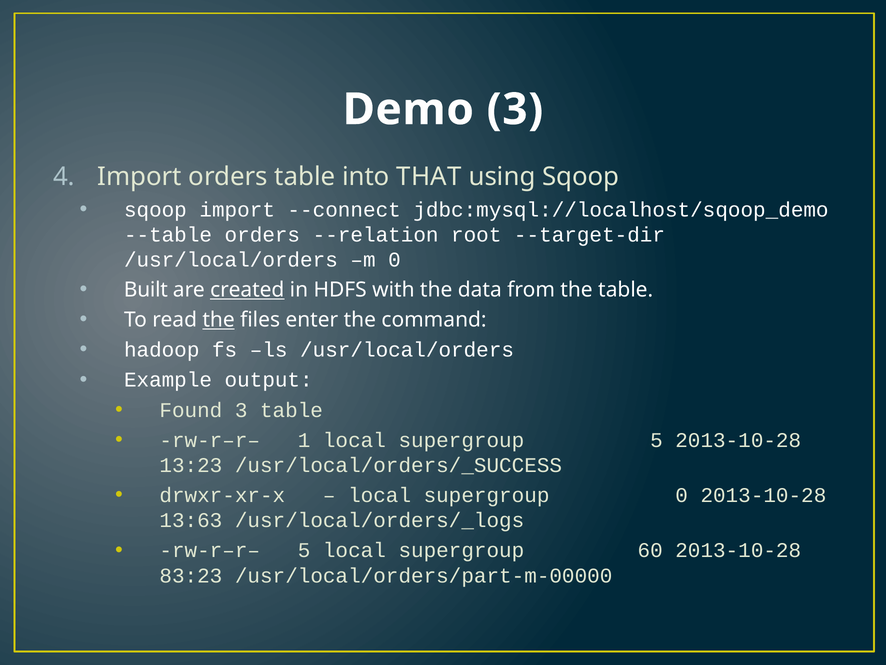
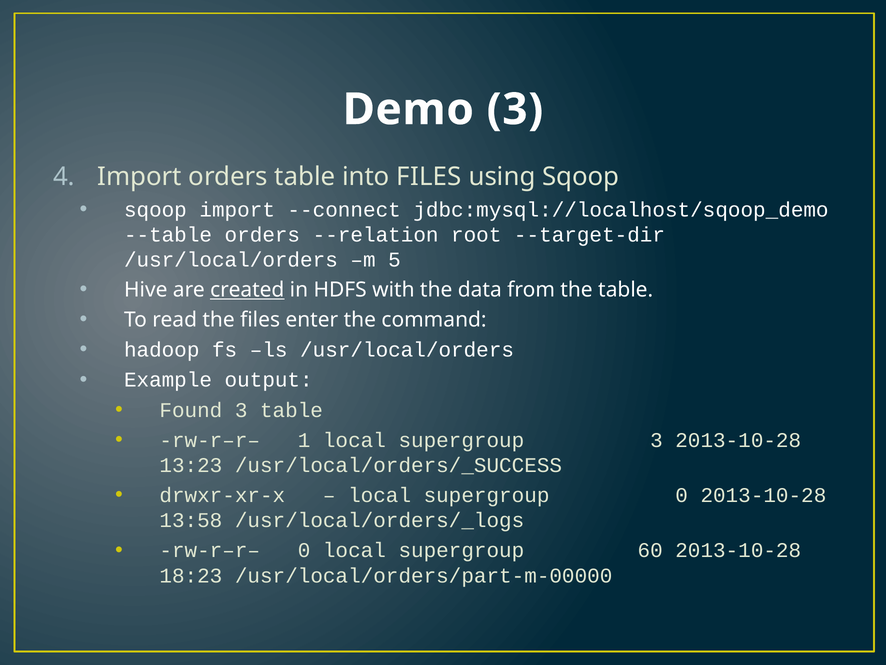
into THAT: THAT -> FILES
m 0: 0 -> 5
Built: Built -> Hive
the at (219, 320) underline: present -> none
supergroup 5: 5 -> 3
13:63: 13:63 -> 13:58
rw-r–r– 5: 5 -> 0
83:23: 83:23 -> 18:23
